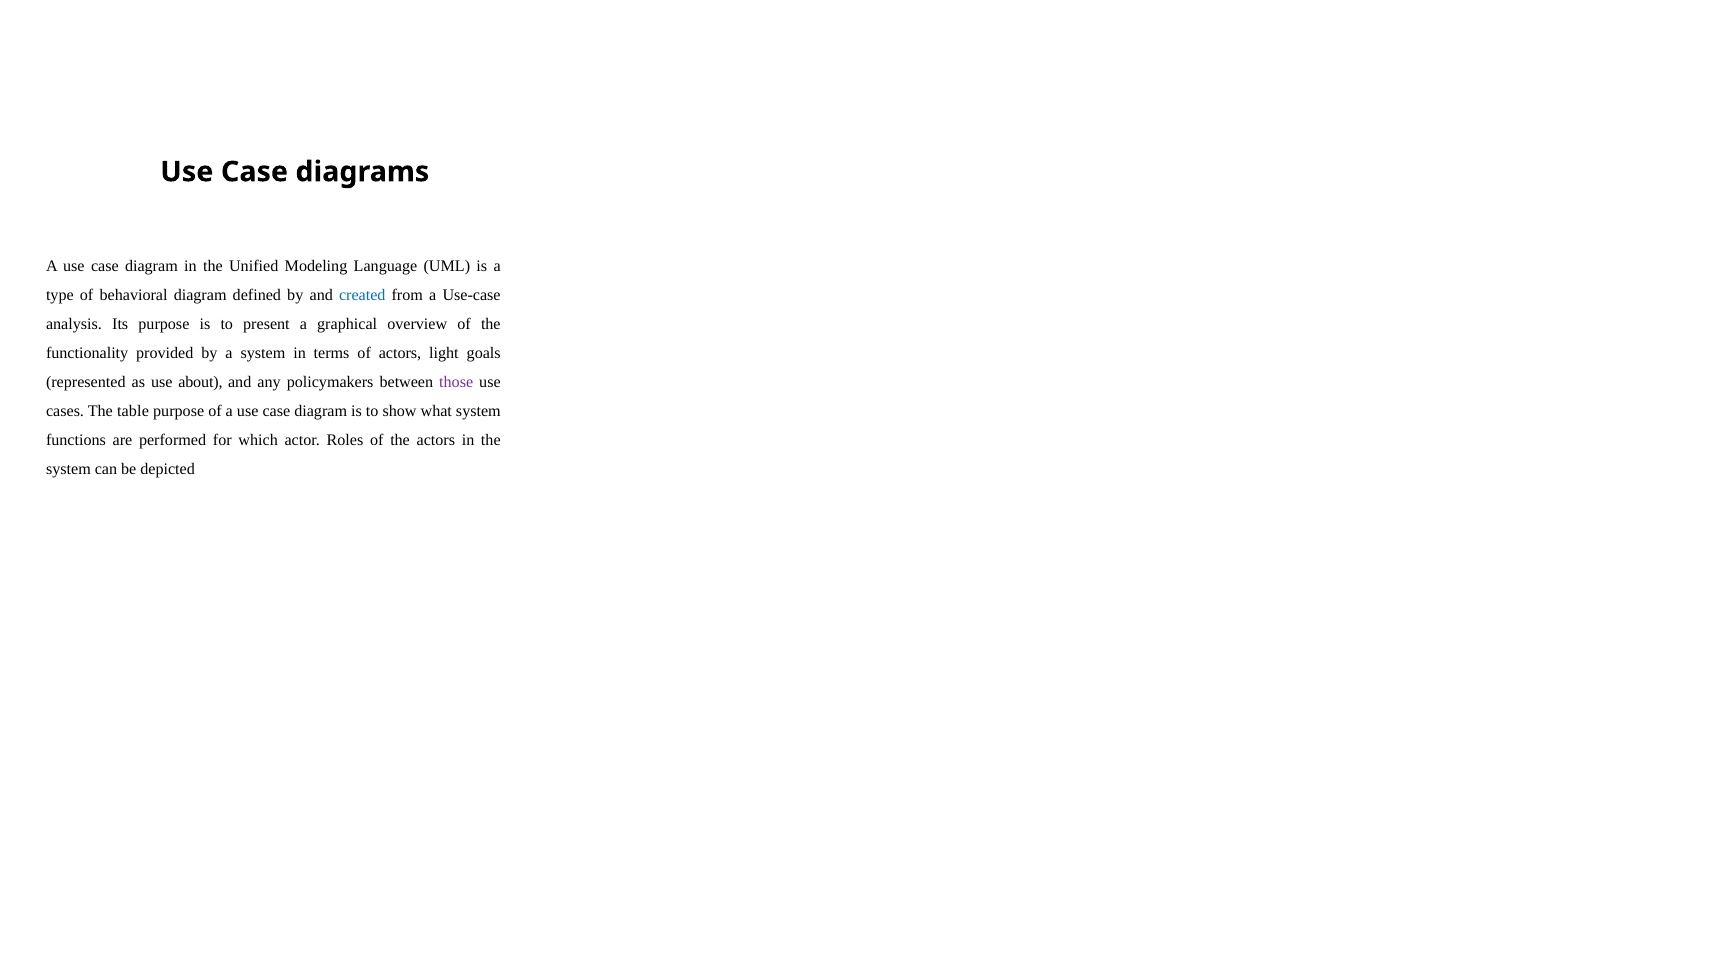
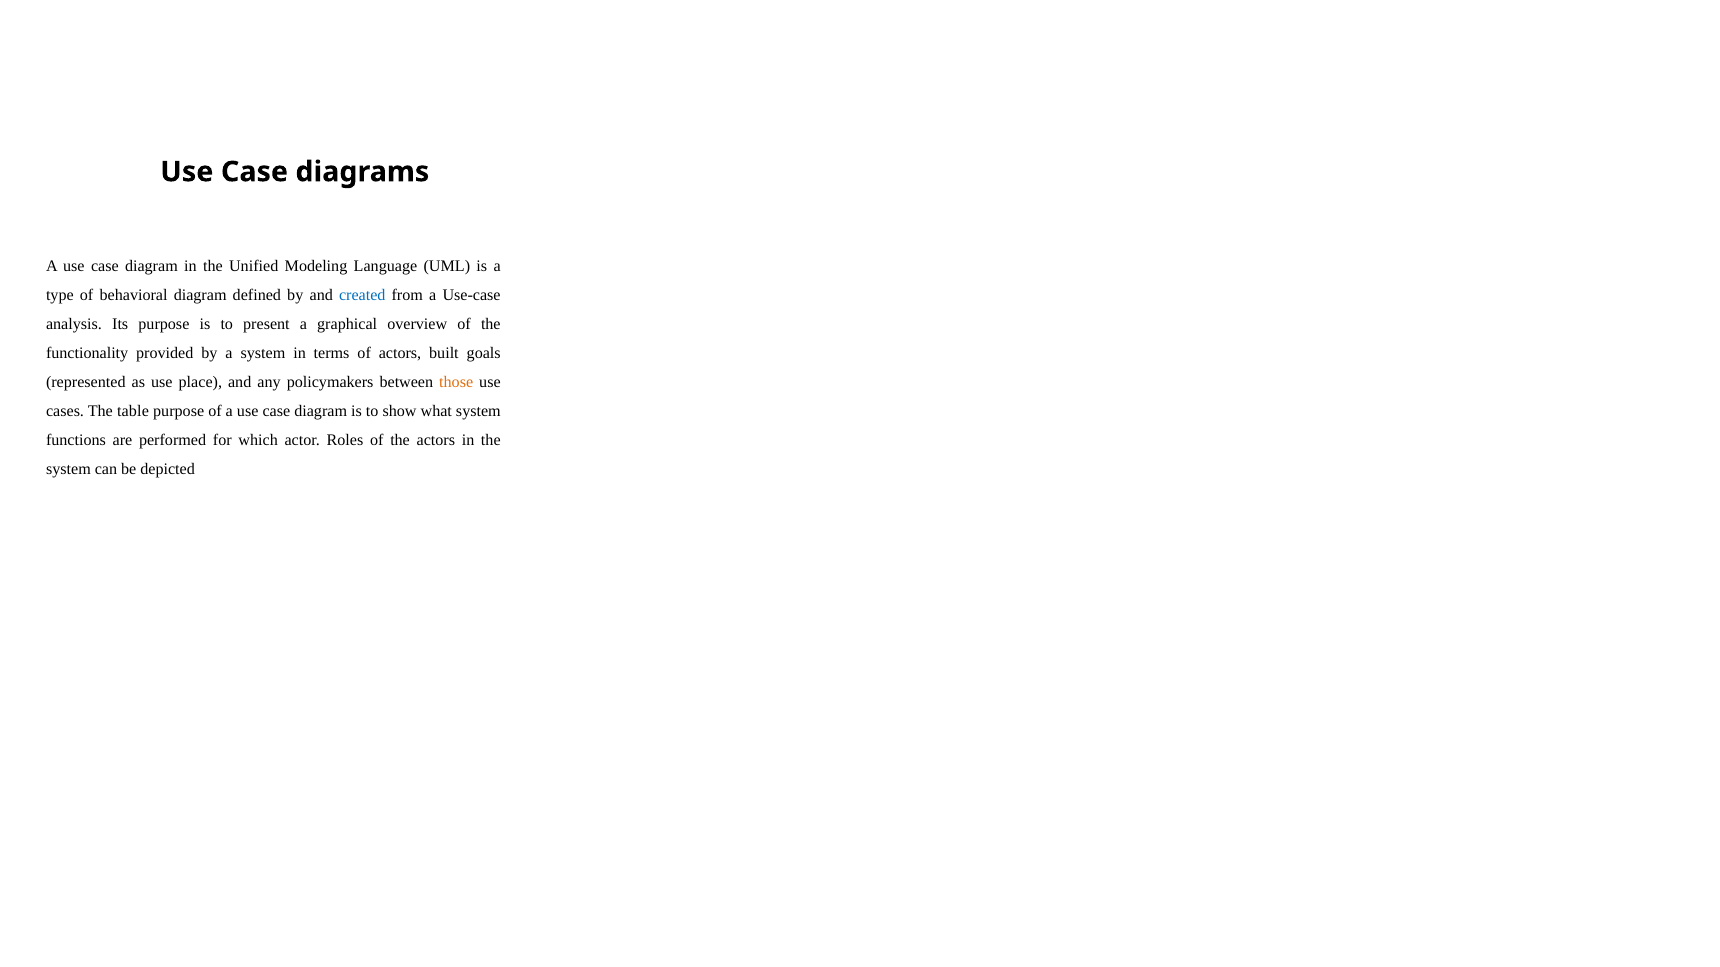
light: light -> built
about: about -> place
those colour: purple -> orange
